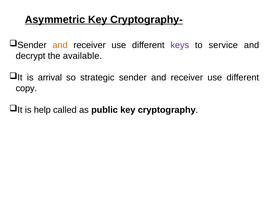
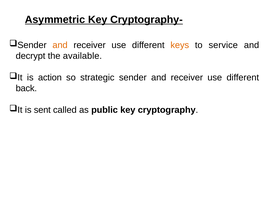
keys colour: purple -> orange
arrival: arrival -> action
copy: copy -> back
help: help -> sent
